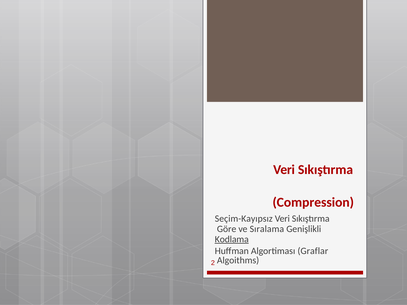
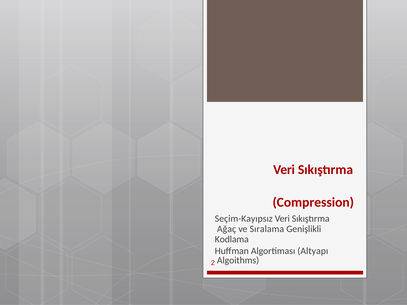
Göre: Göre -> Ağaç
Kodlama underline: present -> none
Graflar: Graflar -> Altyapı
